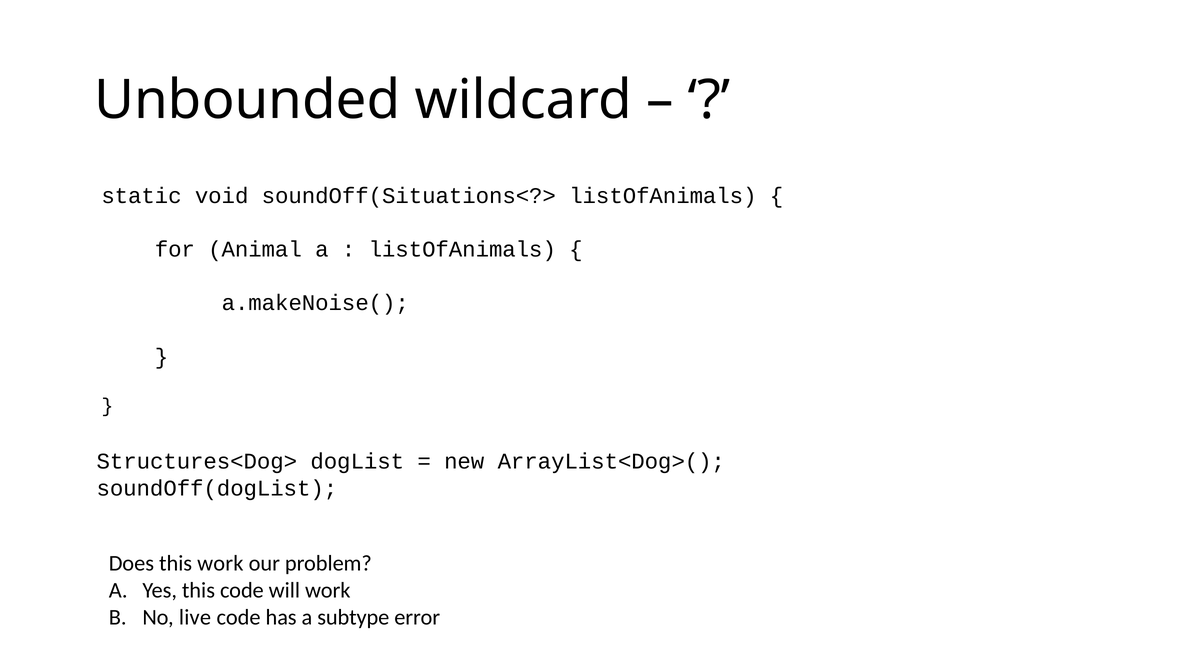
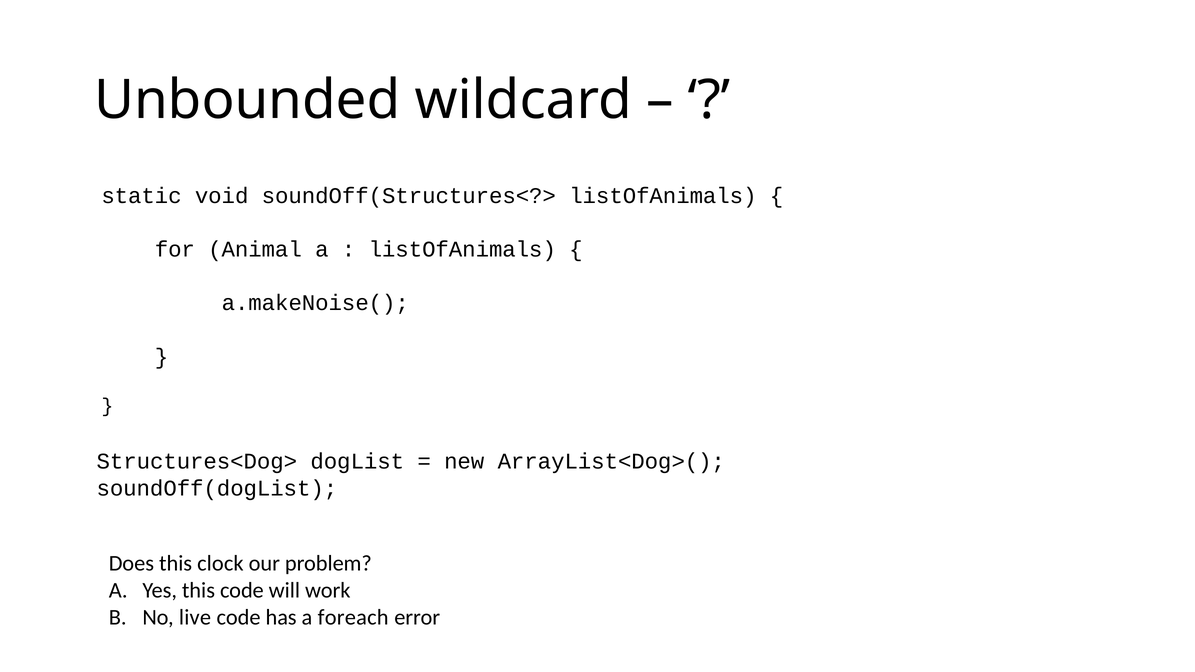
soundOff(Situations<?>: soundOff(Situations<?> -> soundOff(Structures<?>
this work: work -> clock
subtype: subtype -> foreach
